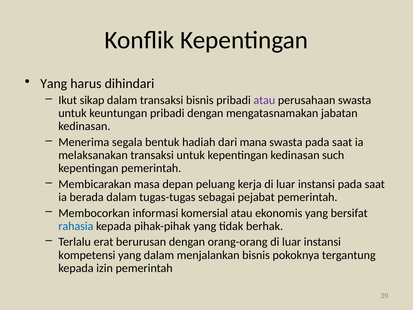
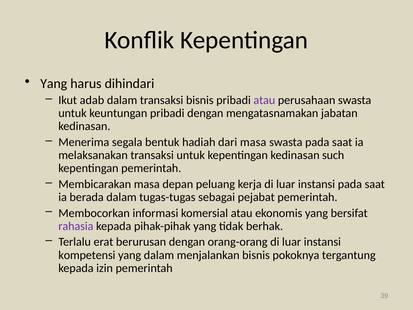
sikap: sikap -> adab
dari mana: mana -> masa
rahasia colour: blue -> purple
